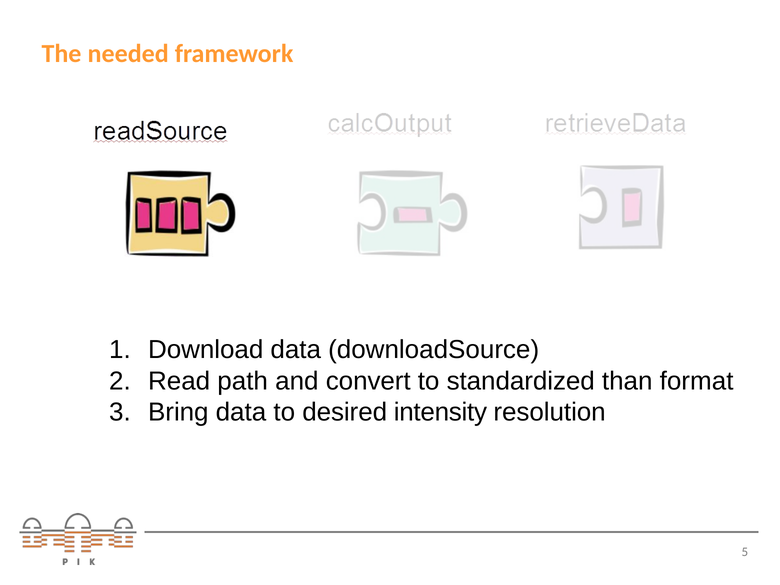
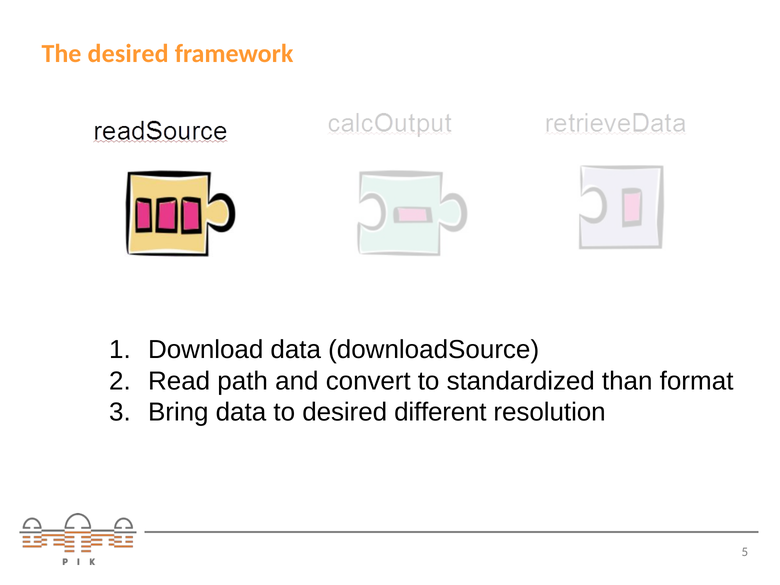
The needed: needed -> desired
intensity: intensity -> different
